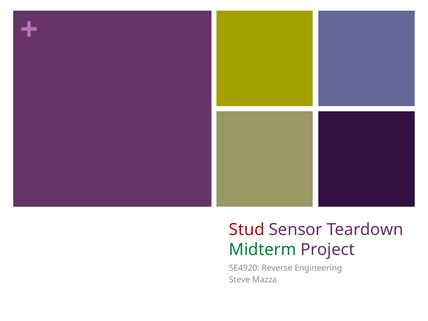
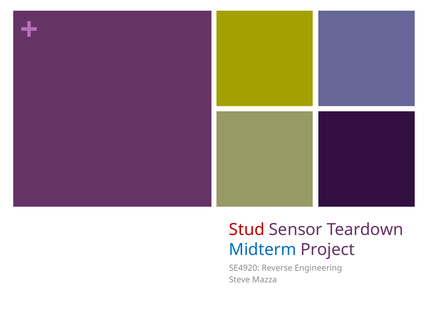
Midterm colour: green -> blue
